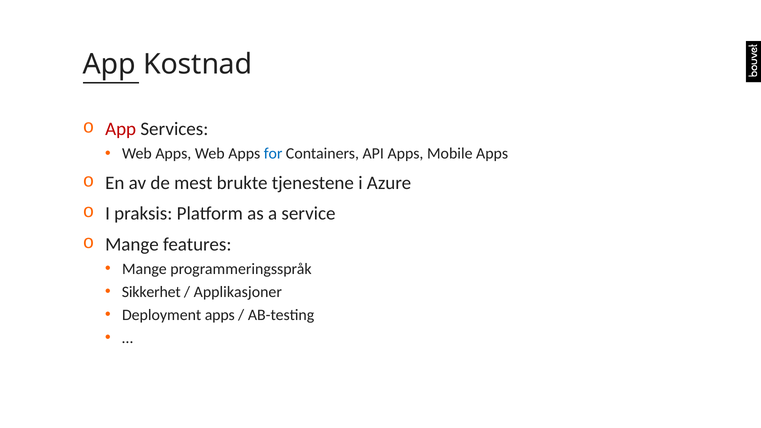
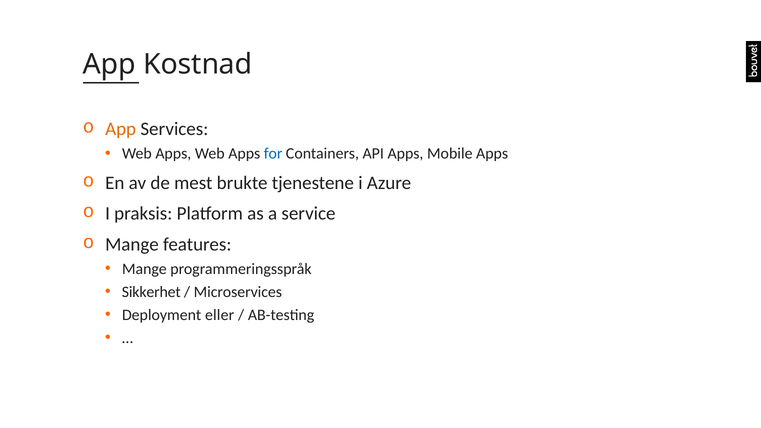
App at (121, 129) colour: red -> orange
Applikasjoner: Applikasjoner -> Microservices
Deployment apps: apps -> eller
